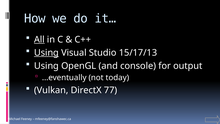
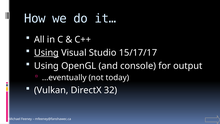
All underline: present -> none
15/17/13: 15/17/13 -> 15/17/17
77: 77 -> 32
